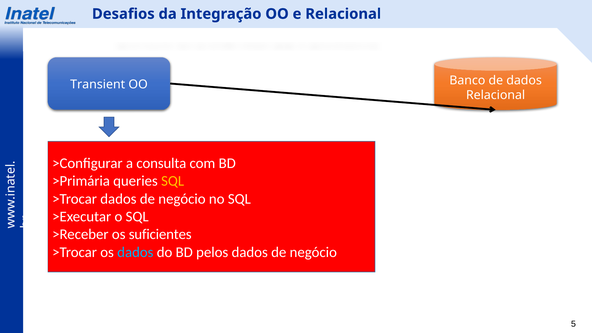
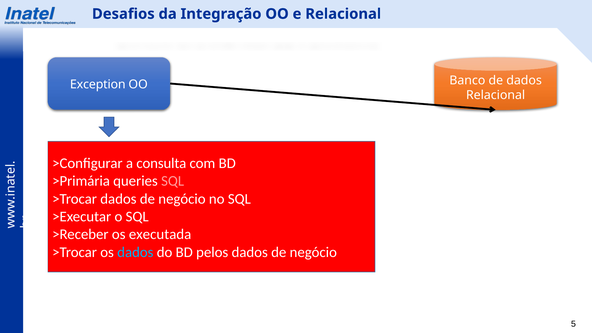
Transient: Transient -> Exception
SQL at (173, 181) colour: yellow -> pink
suficientes: suficientes -> executada
